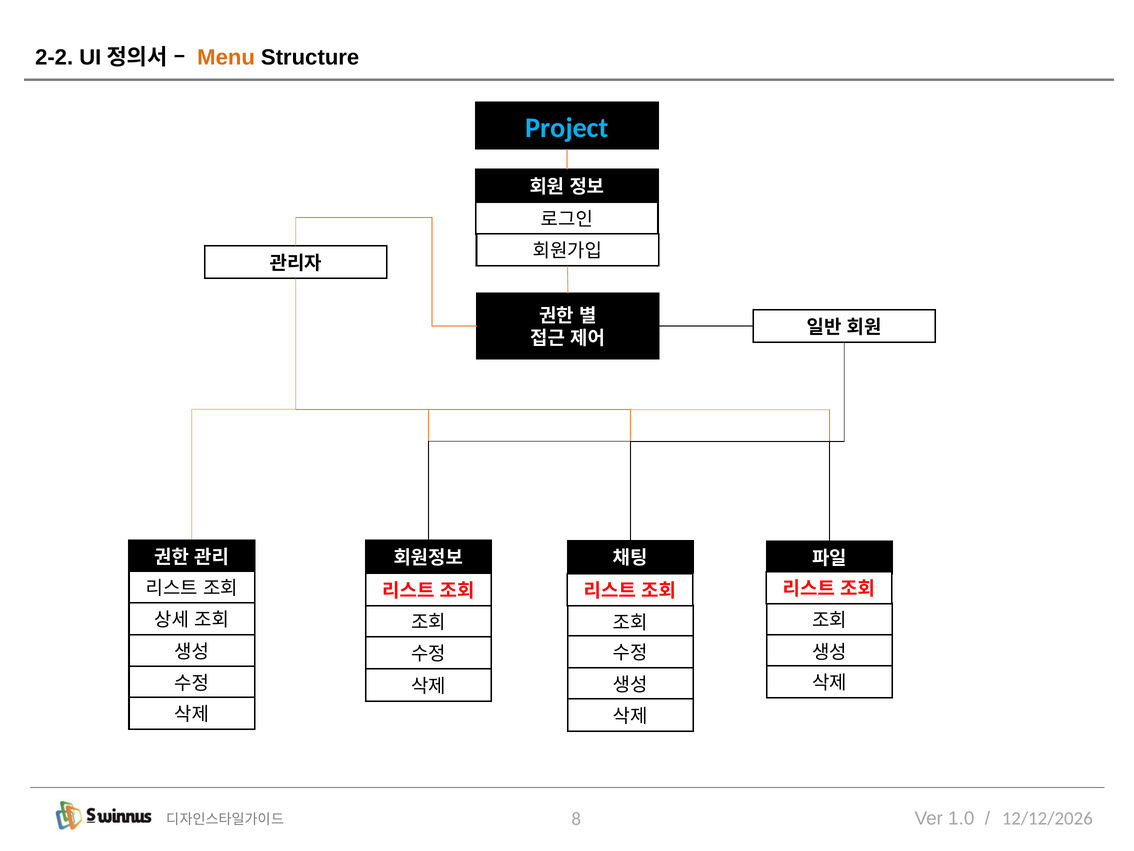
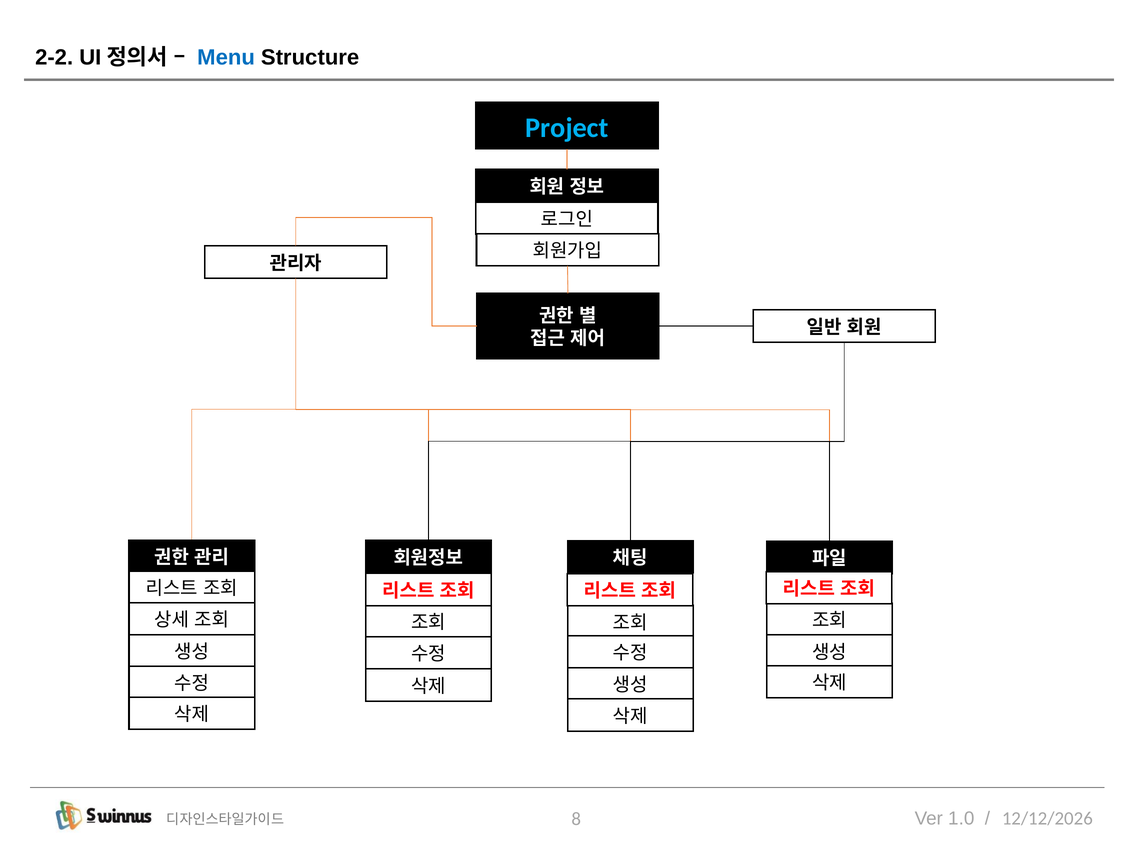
Menu colour: orange -> blue
